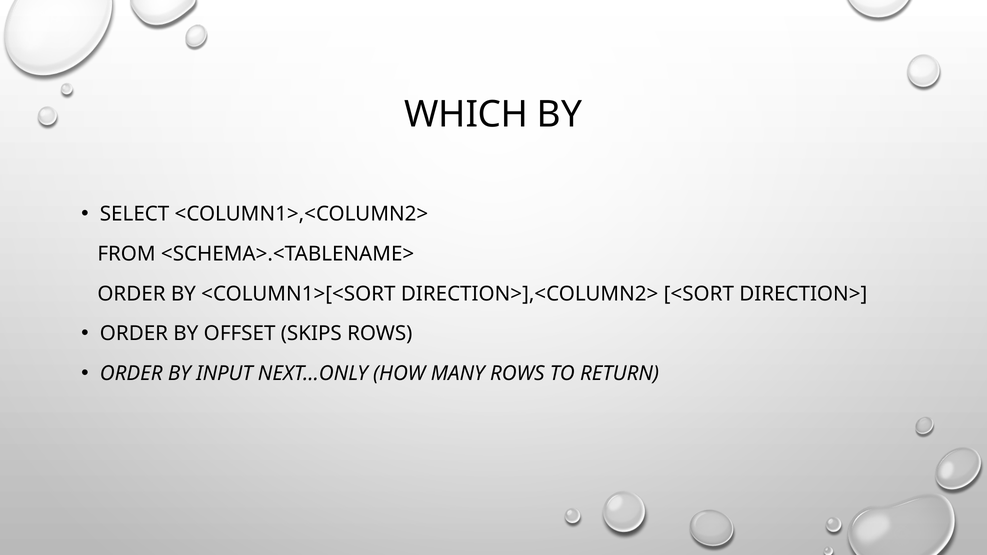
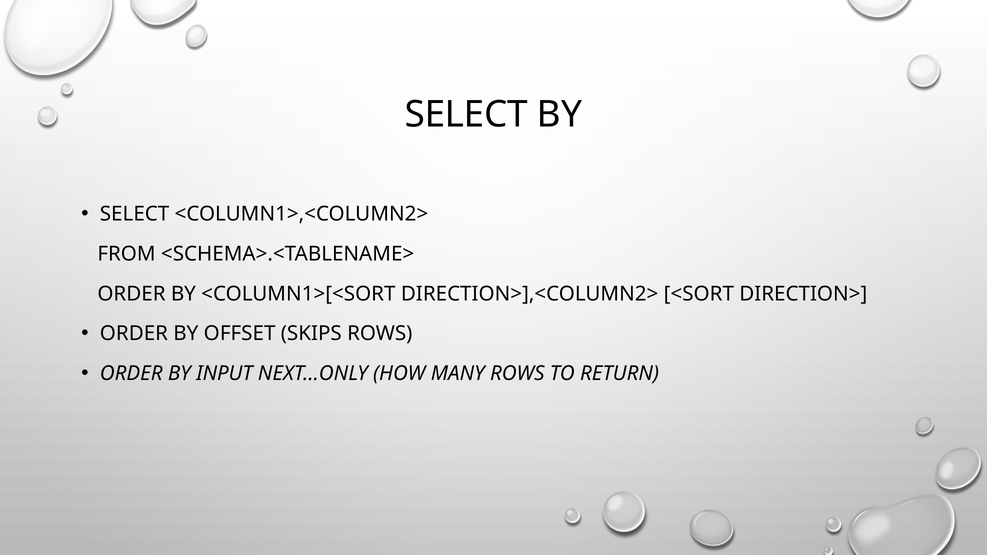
WHICH at (466, 114): WHICH -> SELECT
